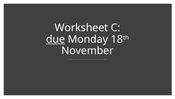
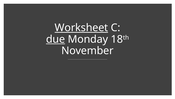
Worksheet underline: none -> present
